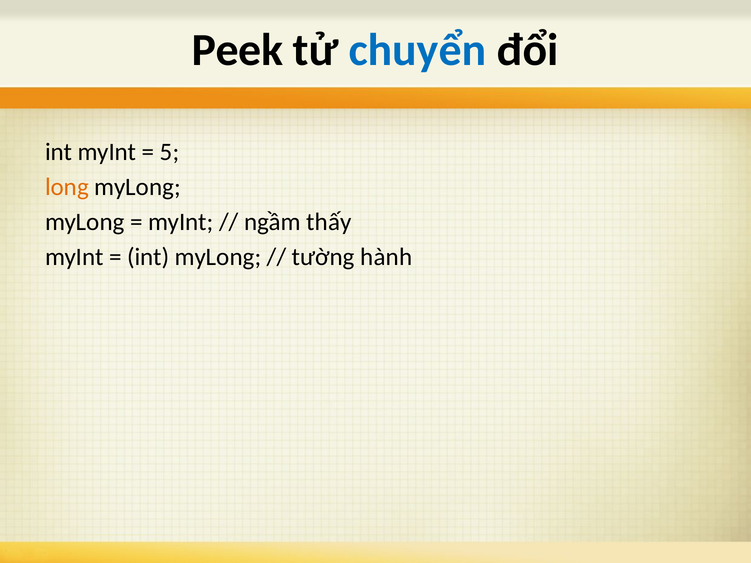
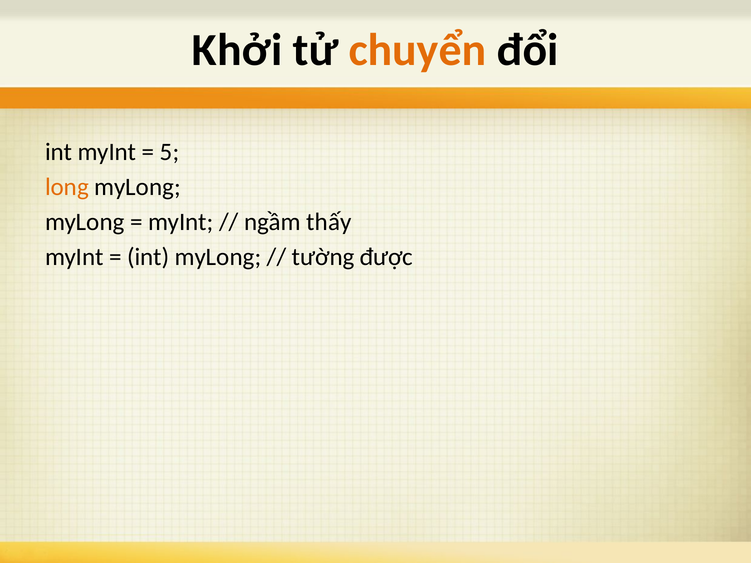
Peek: Peek -> Khởi
chuyển colour: blue -> orange
hành: hành -> được
